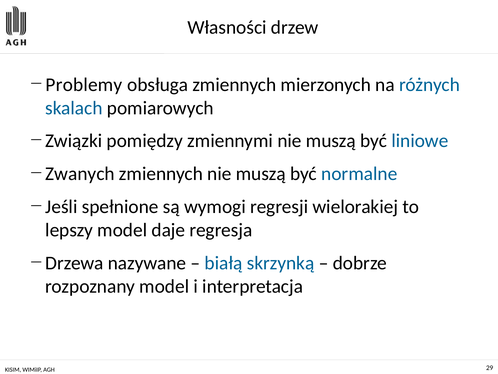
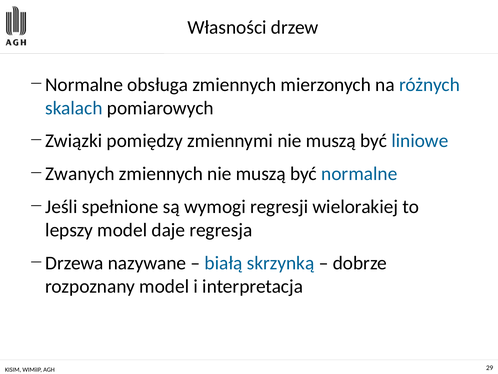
Problemy at (84, 85): Problemy -> Normalne
